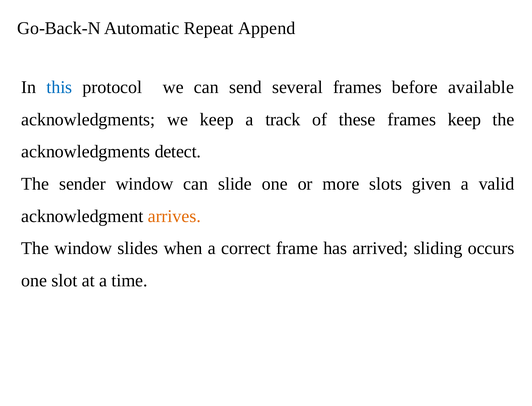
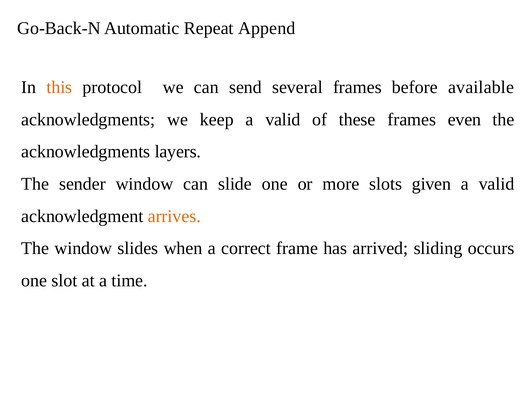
this colour: blue -> orange
keep a track: track -> valid
frames keep: keep -> even
detect: detect -> layers
